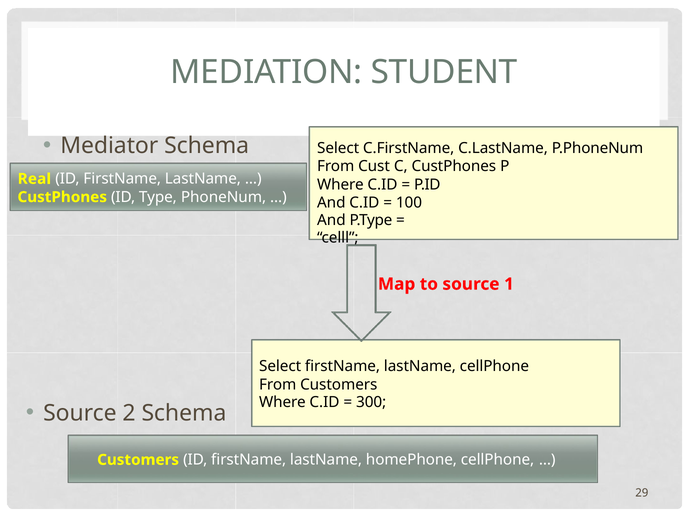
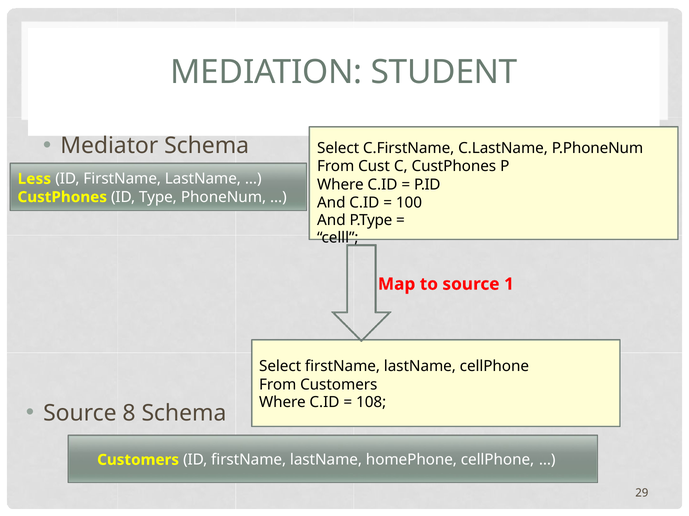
Real: Real -> Less
300: 300 -> 108
2: 2 -> 8
